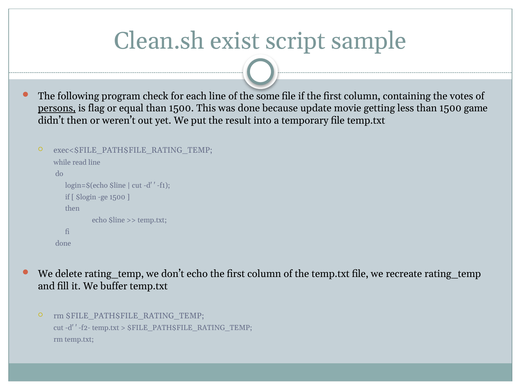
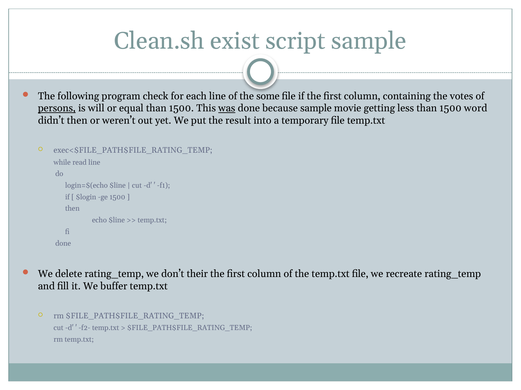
flag: flag -> will
was underline: none -> present
because update: update -> sample
game: game -> word
don’t echo: echo -> their
